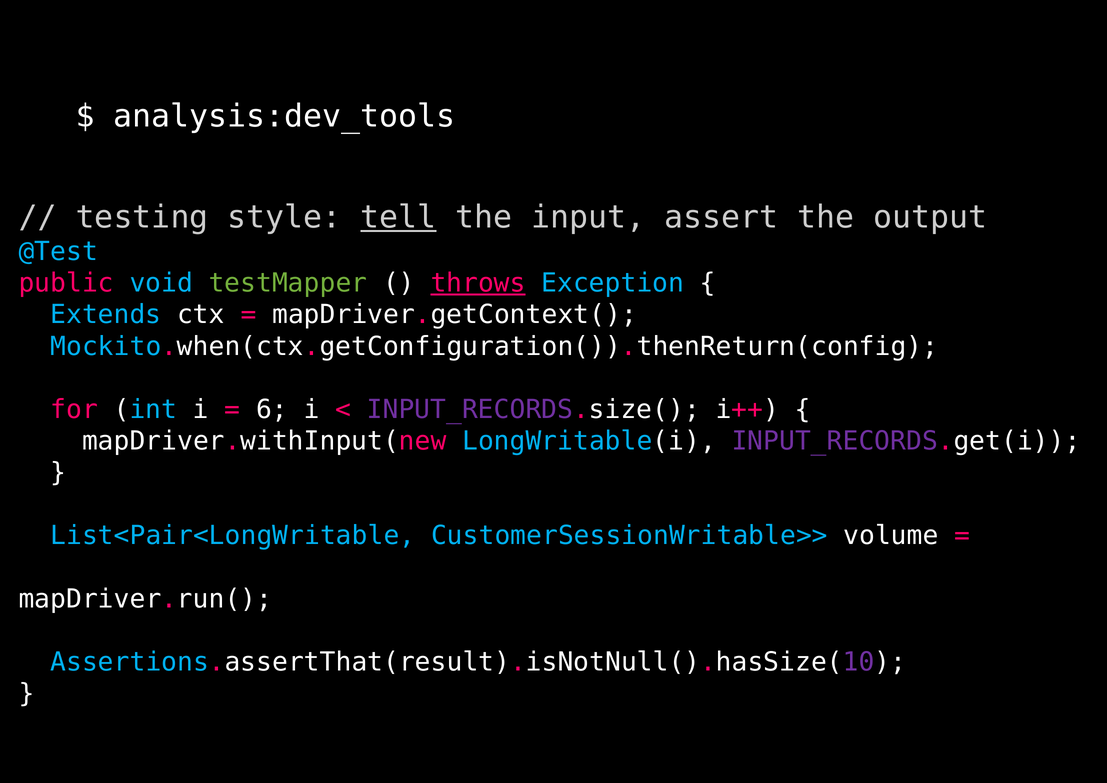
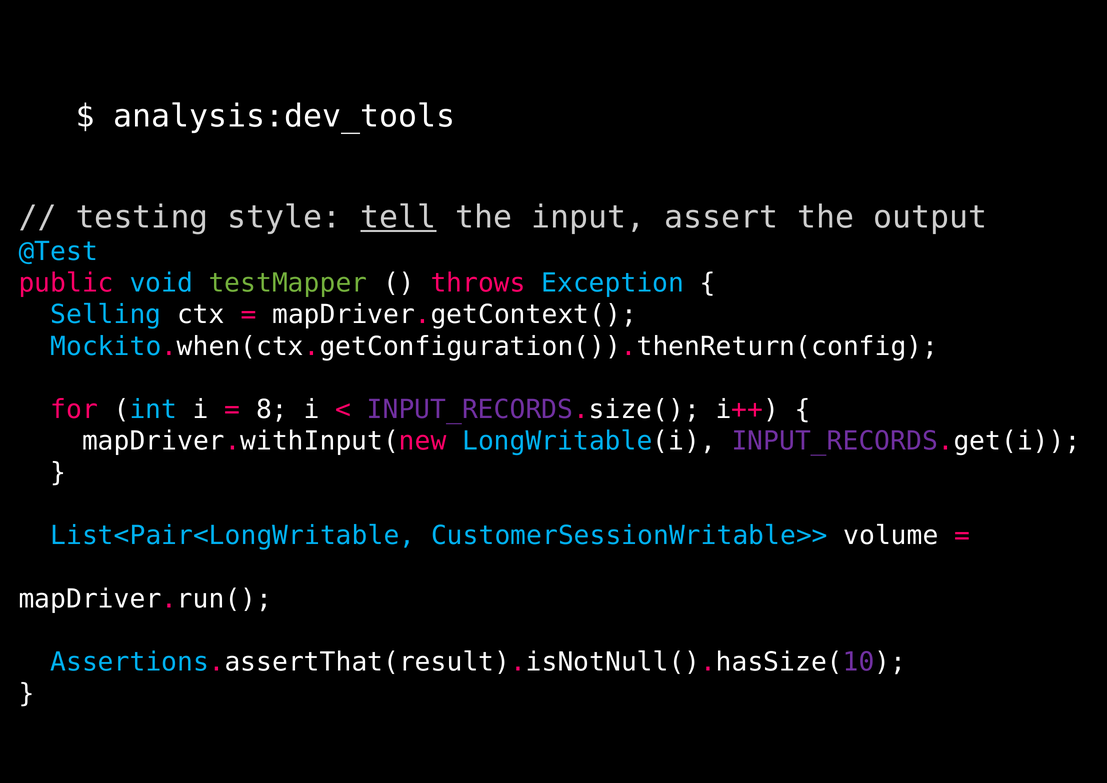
throws underline: present -> none
Extends: Extends -> Selling
6: 6 -> 8
